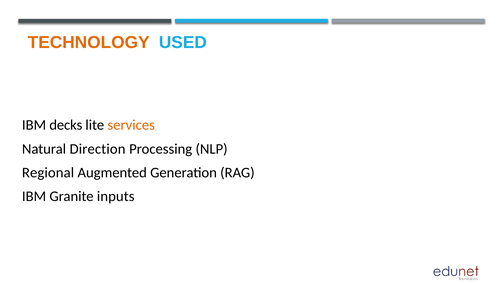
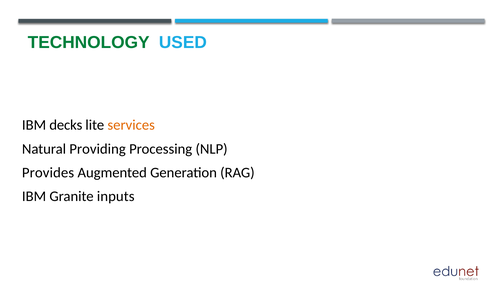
TECHNOLOGY colour: orange -> green
Direction: Direction -> Providing
Regional: Regional -> Provides
